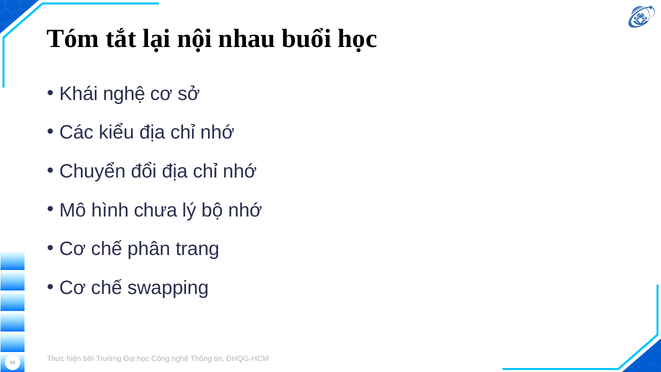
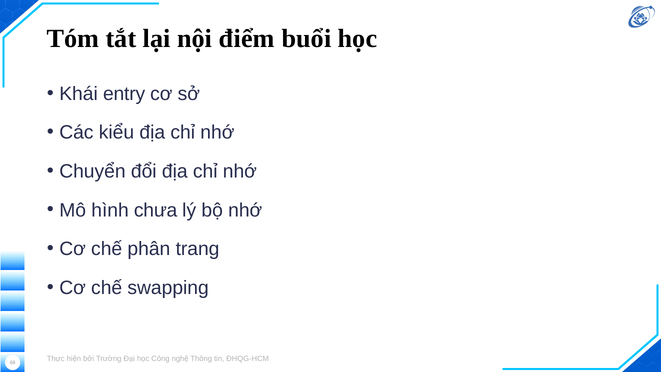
nhau: nhau -> điểm
Khái nghệ: nghệ -> entry
